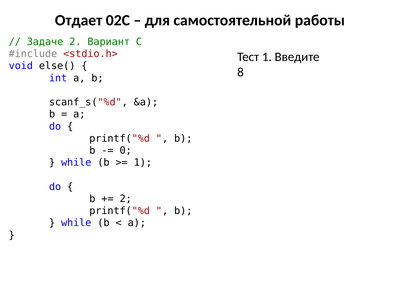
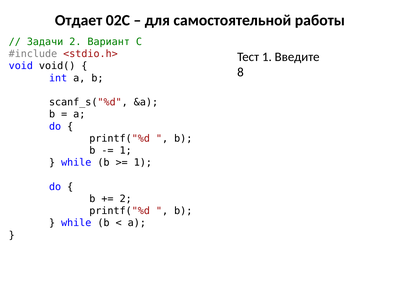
Задаче: Задаче -> Задачи
else(: else( -> void(
0 at (126, 151): 0 -> 1
